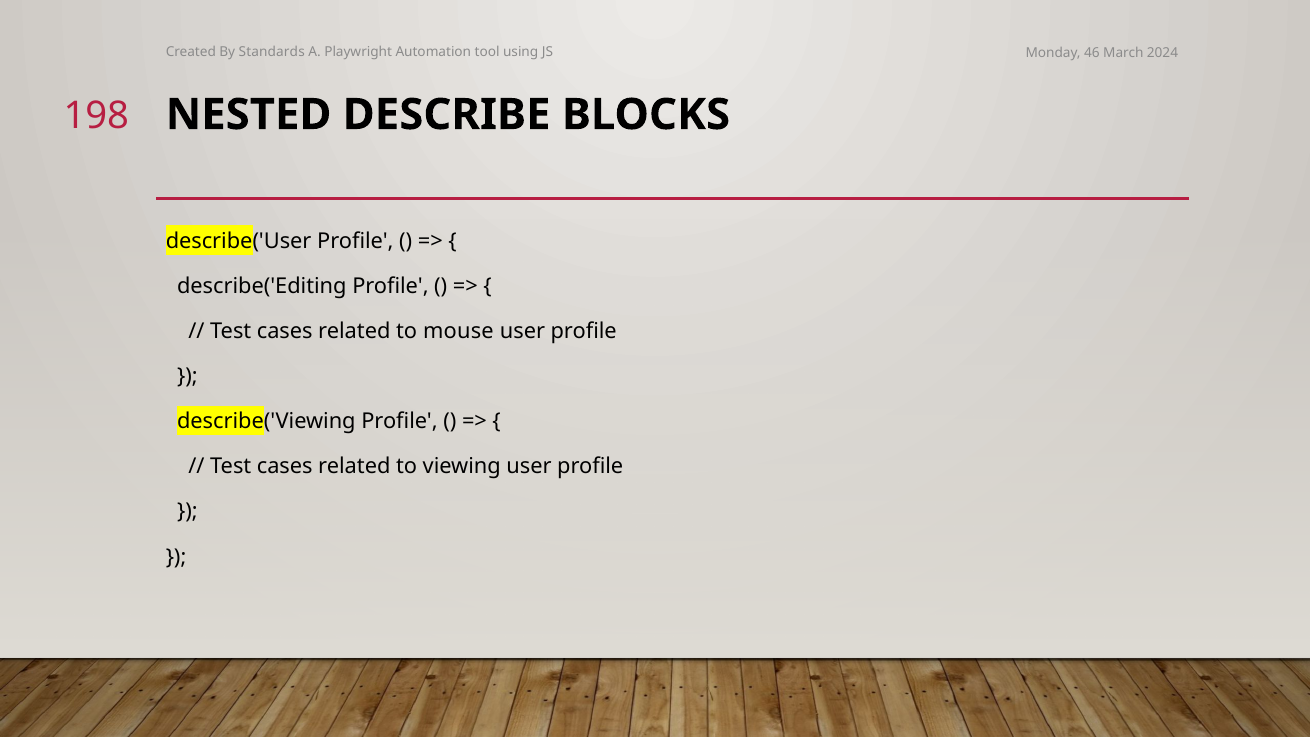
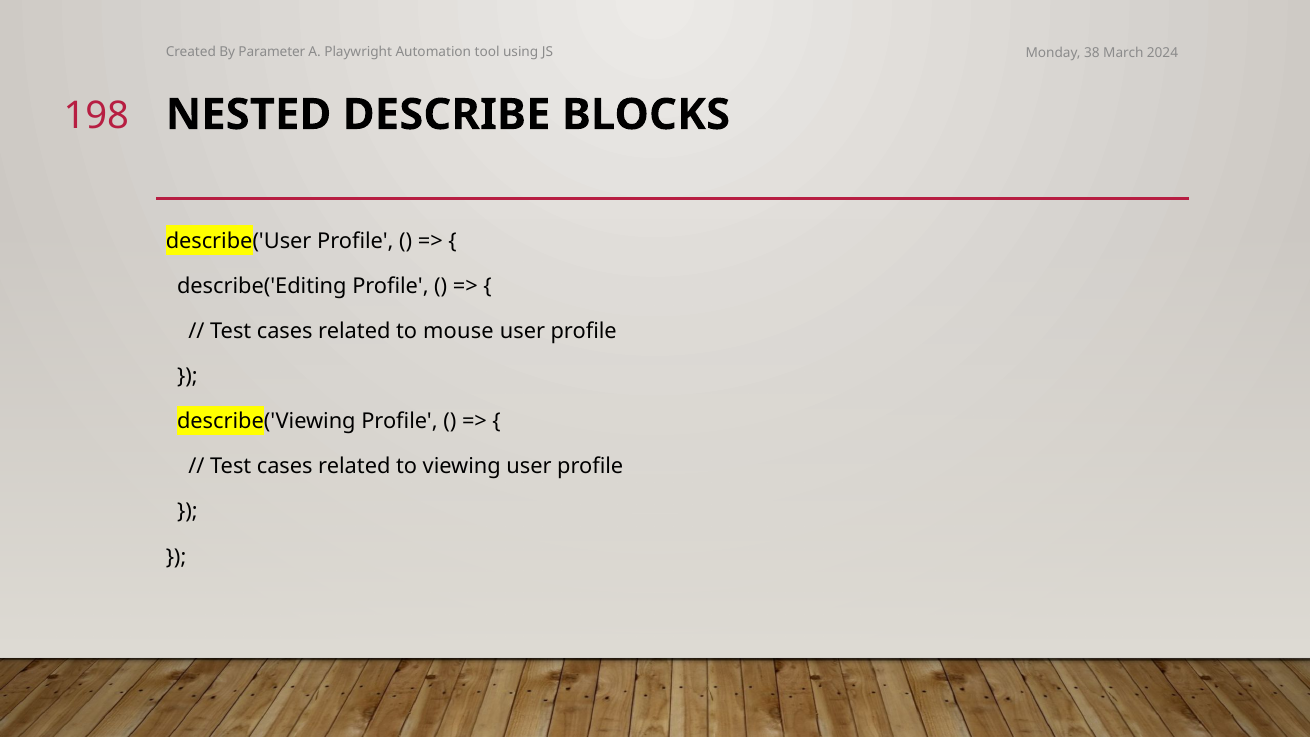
Standards: Standards -> Parameter
46: 46 -> 38
